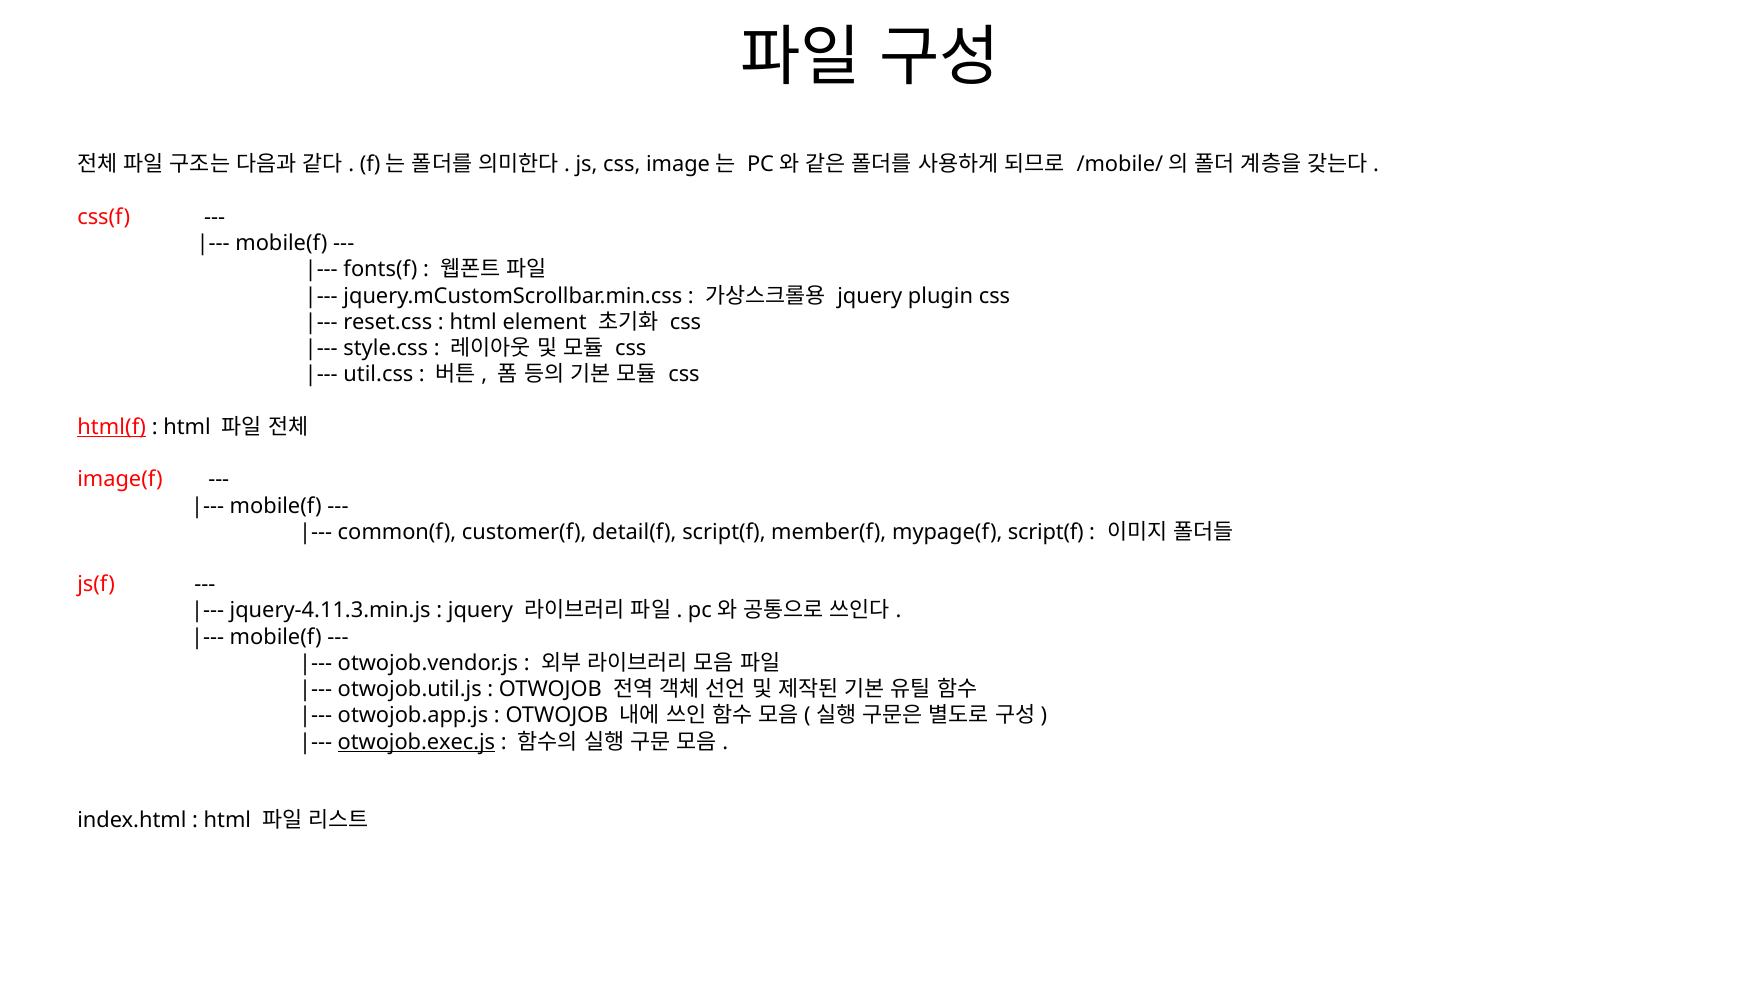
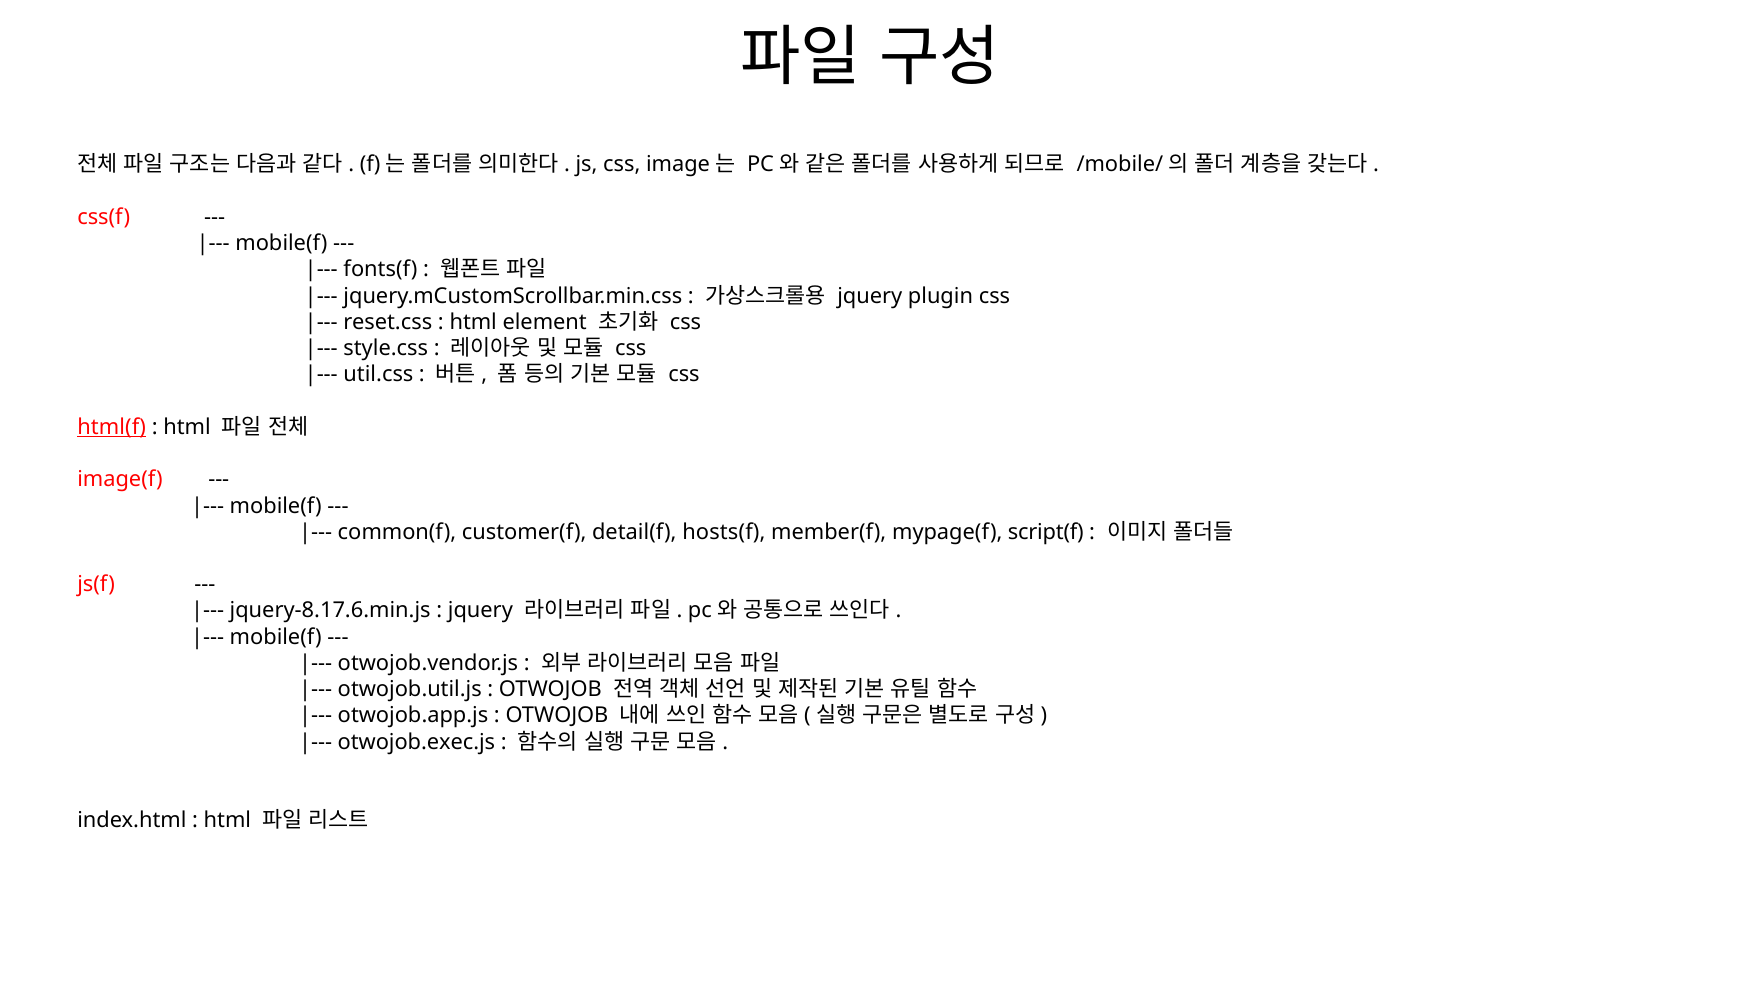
detail(f script(f: script(f -> hosts(f
jquery-4.11.3.min.js: jquery-4.11.3.min.js -> jquery-8.17.6.min.js
otwojob.exec.js underline: present -> none
